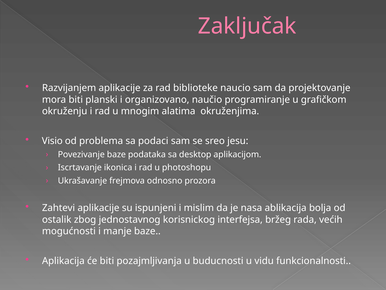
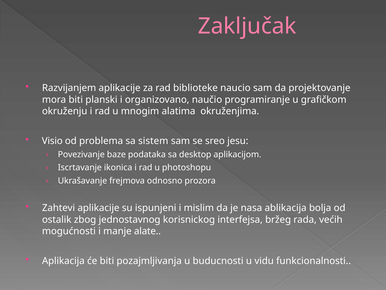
podaci: podaci -> sistem
manje baze: baze -> alate
